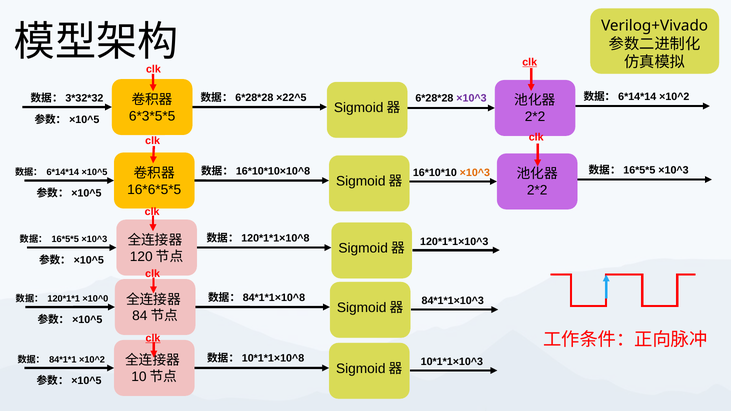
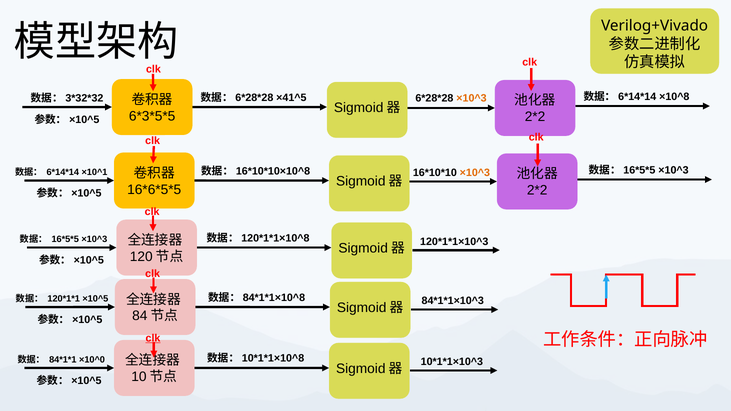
clk at (530, 62) underline: present -> none
×10^2 at (674, 97): ×10^2 -> ×10^8
×22^5: ×22^5 -> ×41^5
×10^3 at (471, 98) colour: purple -> orange
×10^5: ×10^5 -> ×10^1
×10^0: ×10^0 -> ×10^5
×10^2 at (92, 360): ×10^2 -> ×10^0
